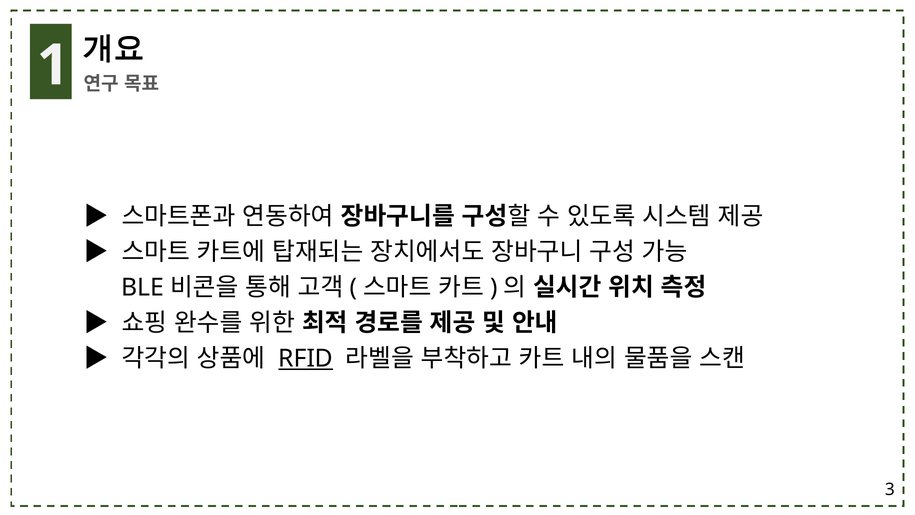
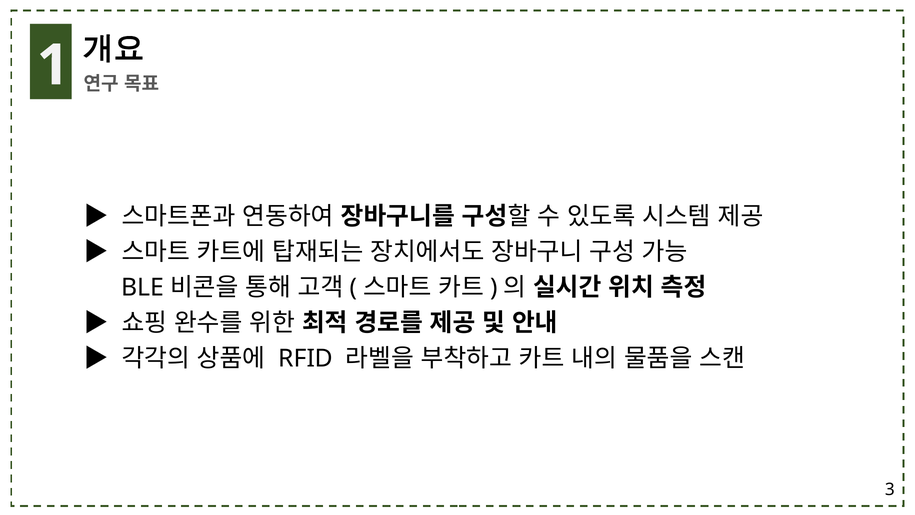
RFID underline: present -> none
